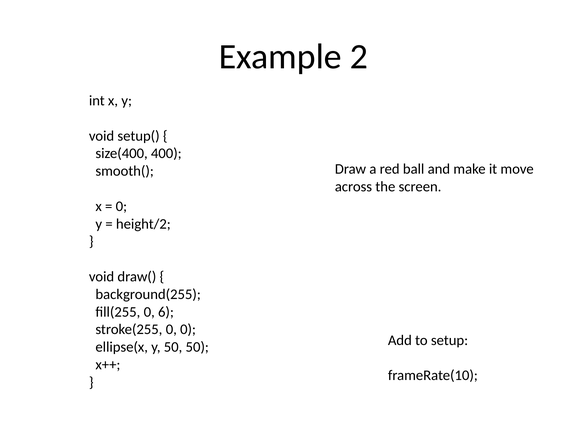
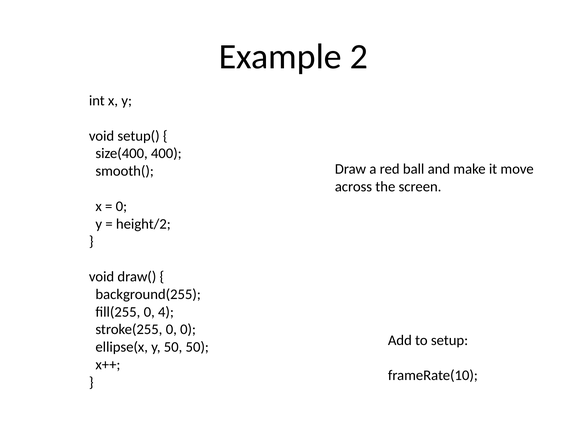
6: 6 -> 4
